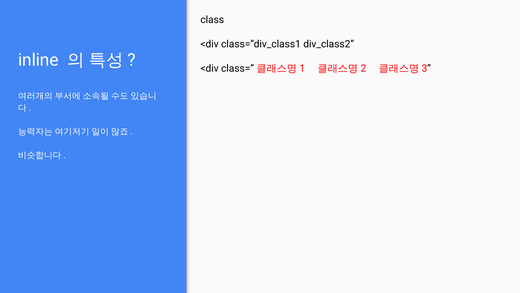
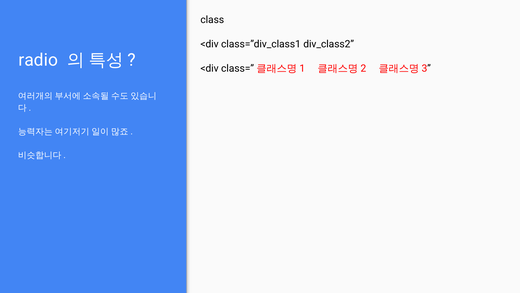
inline: inline -> radio
